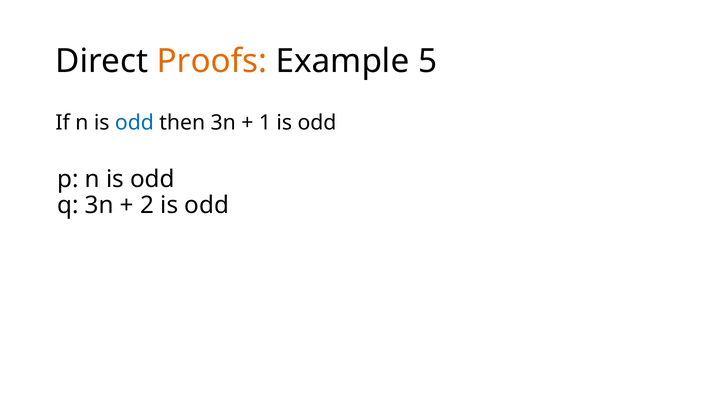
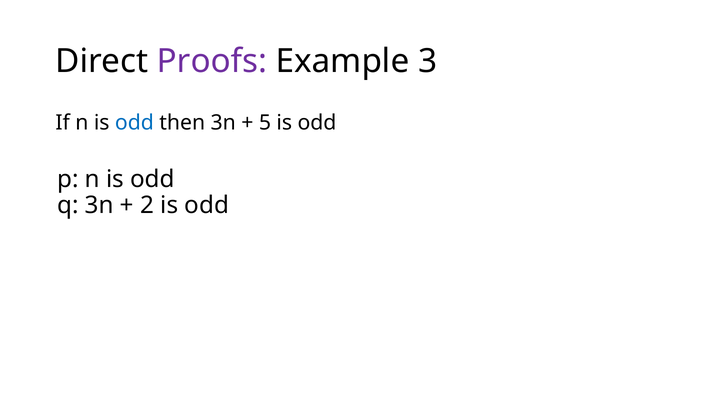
Proofs colour: orange -> purple
5: 5 -> 3
1: 1 -> 5
